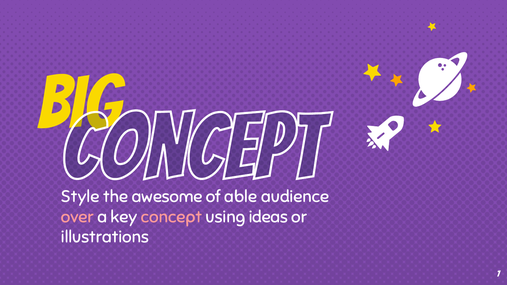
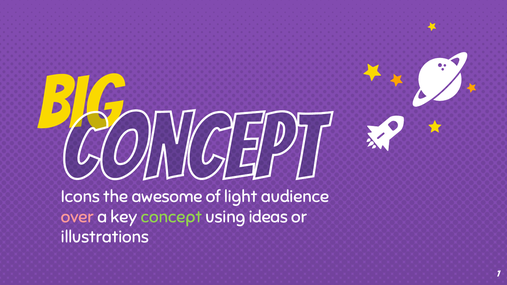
Style: Style -> Icons
able: able -> light
concept colour: pink -> light green
